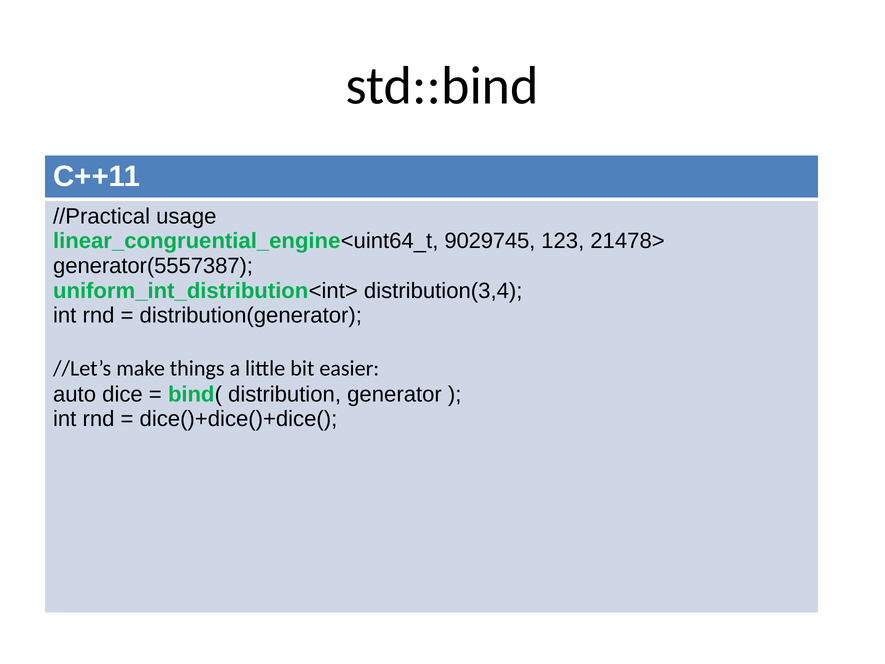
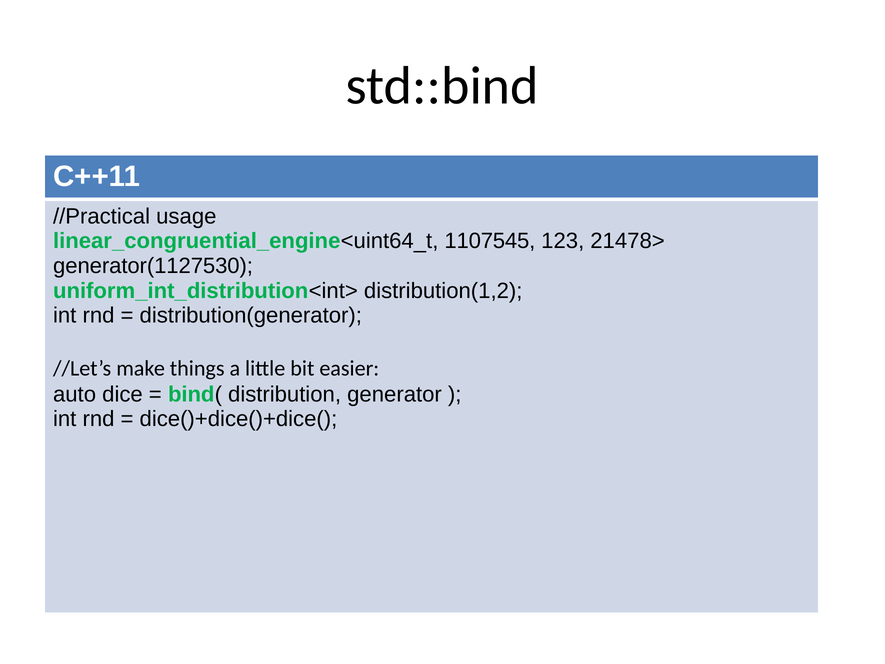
9029745: 9029745 -> 1107545
generator(5557387: generator(5557387 -> generator(1127530
distribution(3,4: distribution(3,4 -> distribution(1,2
